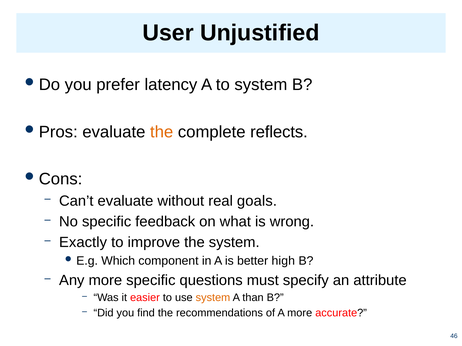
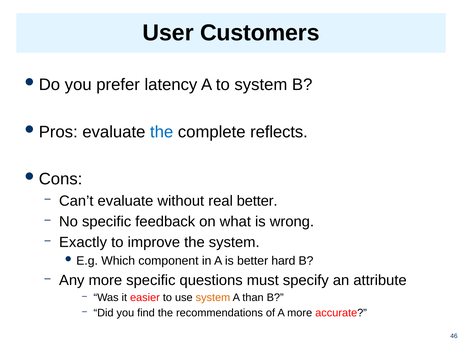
Unjustified: Unjustified -> Customers
the at (162, 132) colour: orange -> blue
real goals: goals -> better
high: high -> hard
